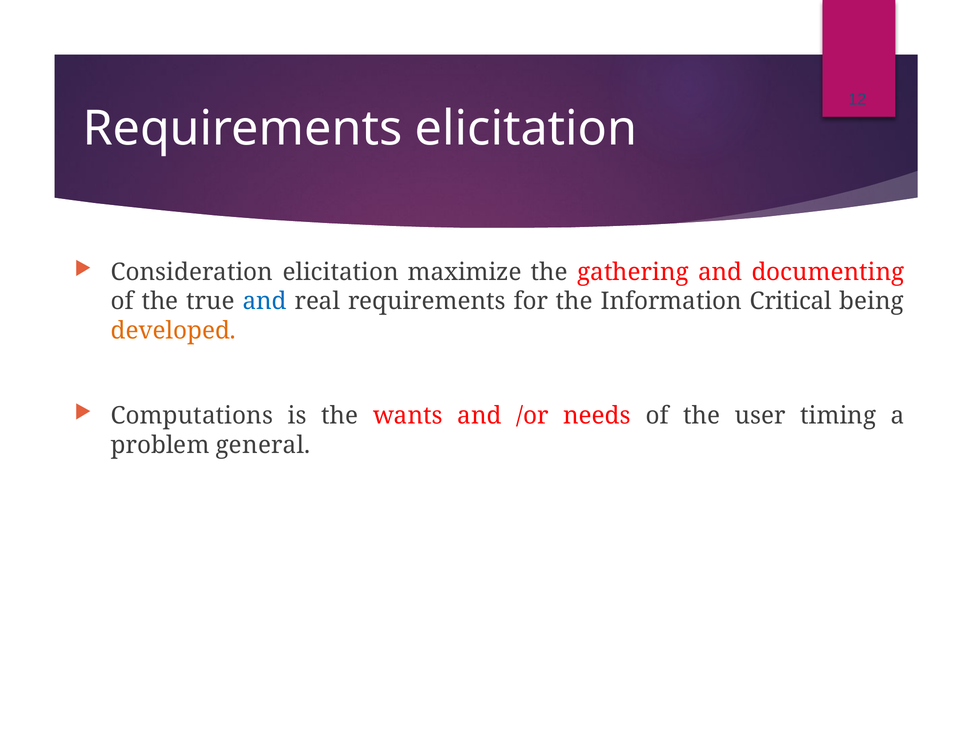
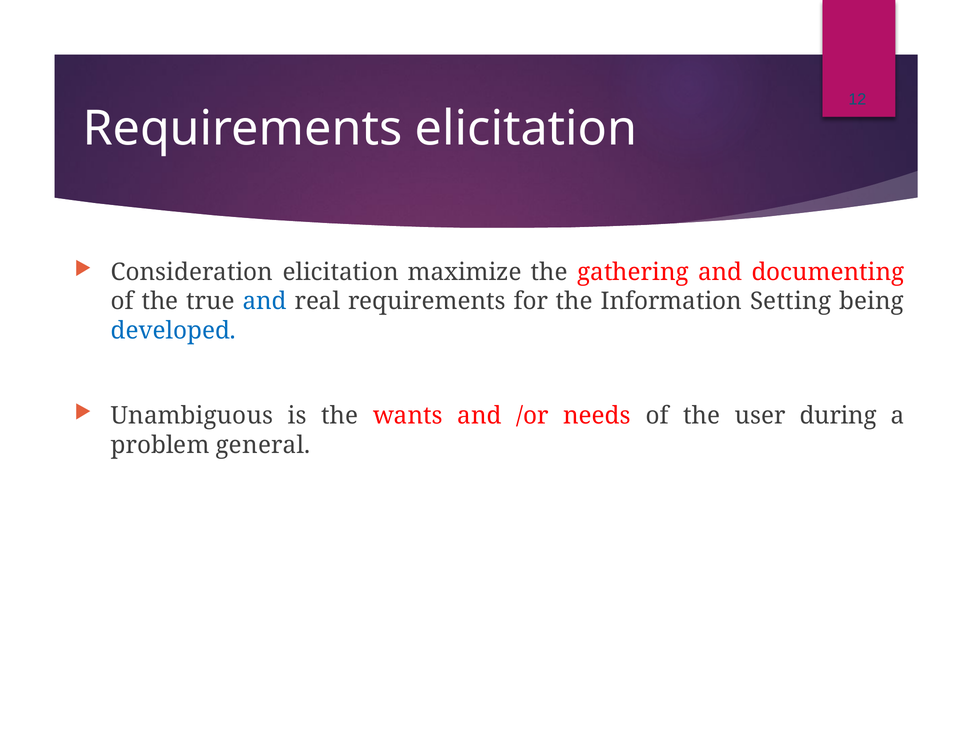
Critical: Critical -> Setting
developed colour: orange -> blue
Computations: Computations -> Unambiguous
timing: timing -> during
